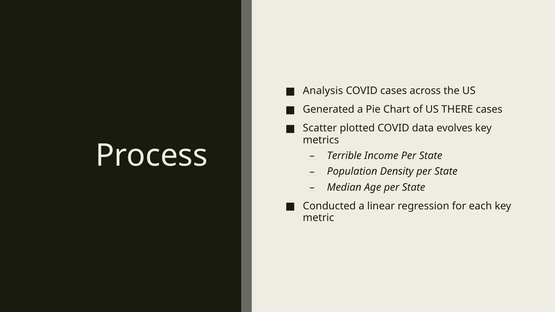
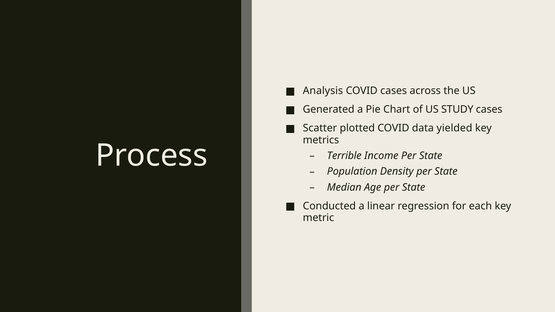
THERE: THERE -> STUDY
evolves: evolves -> yielded
